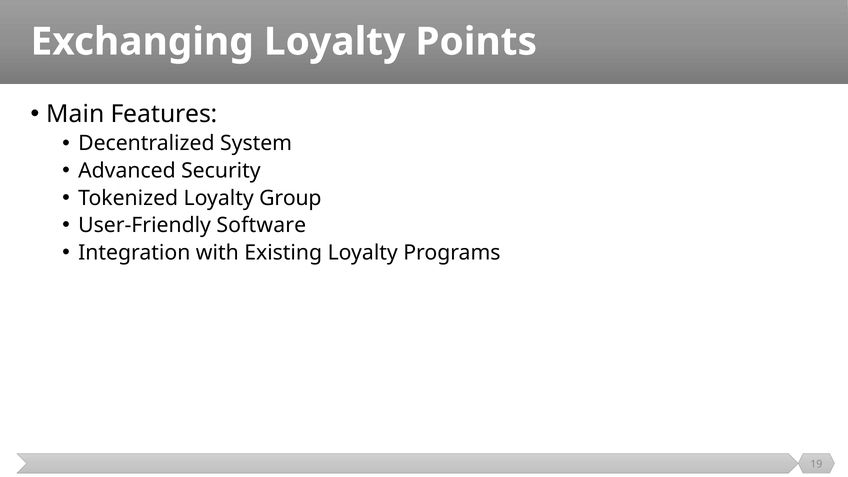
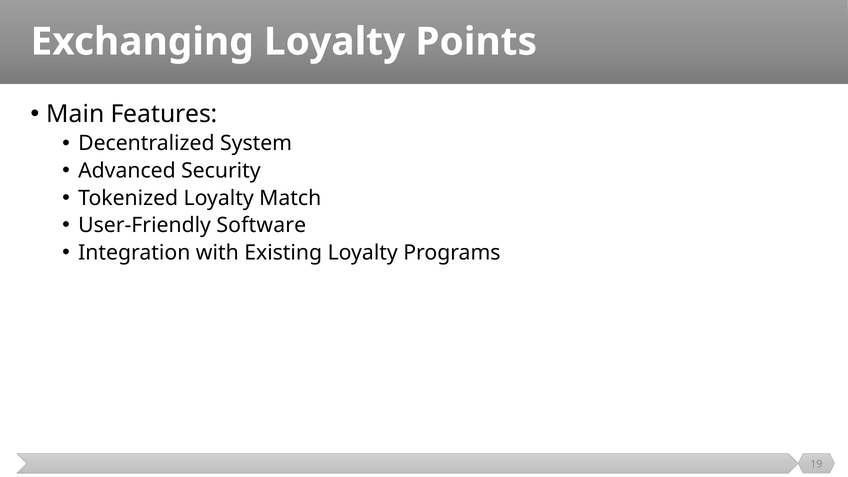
Group: Group -> Match
